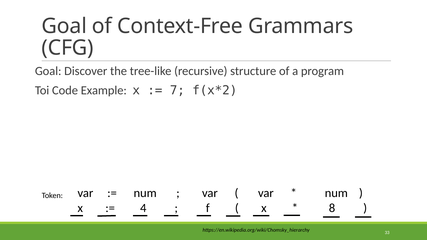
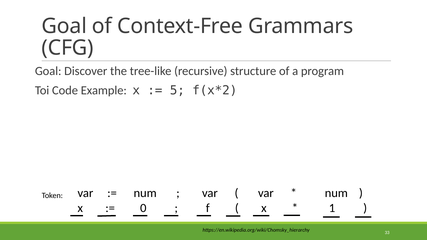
7: 7 -> 5
4: 4 -> 0
8: 8 -> 1
